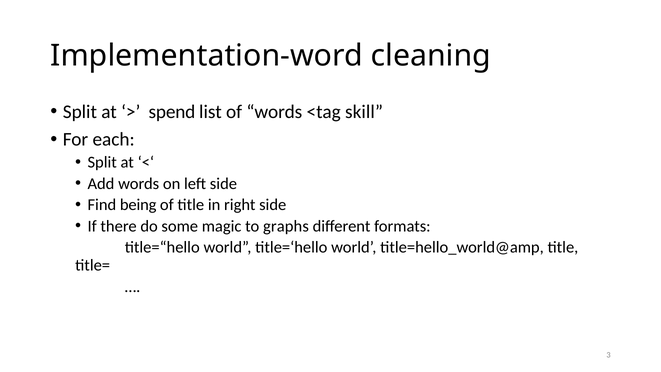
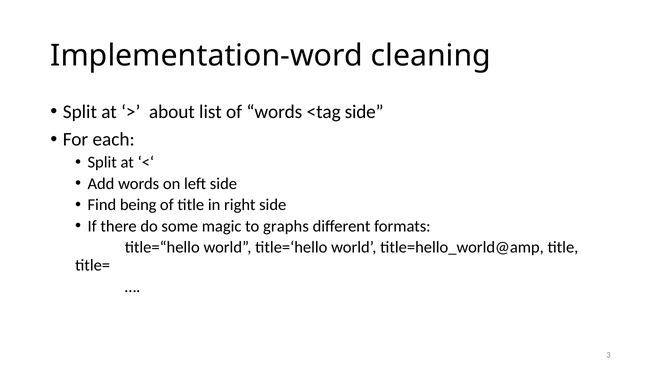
spend: spend -> about
<tag skill: skill -> side
